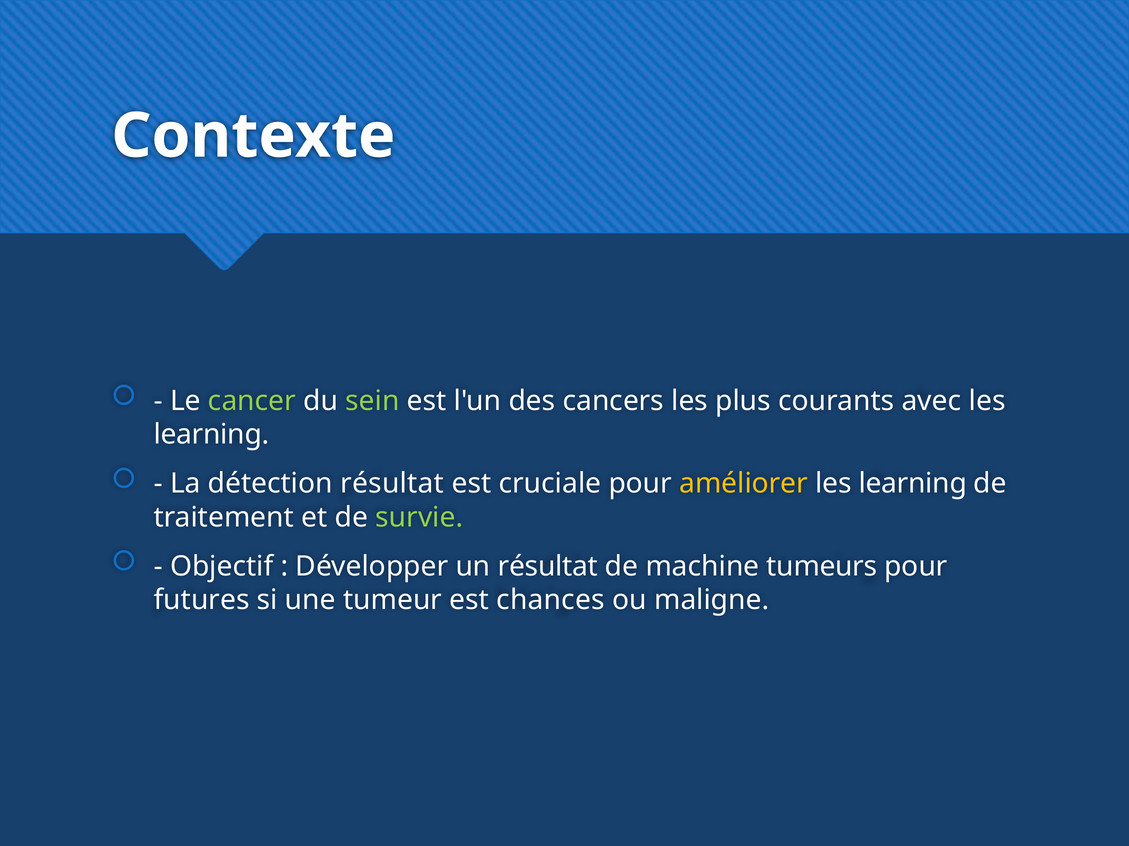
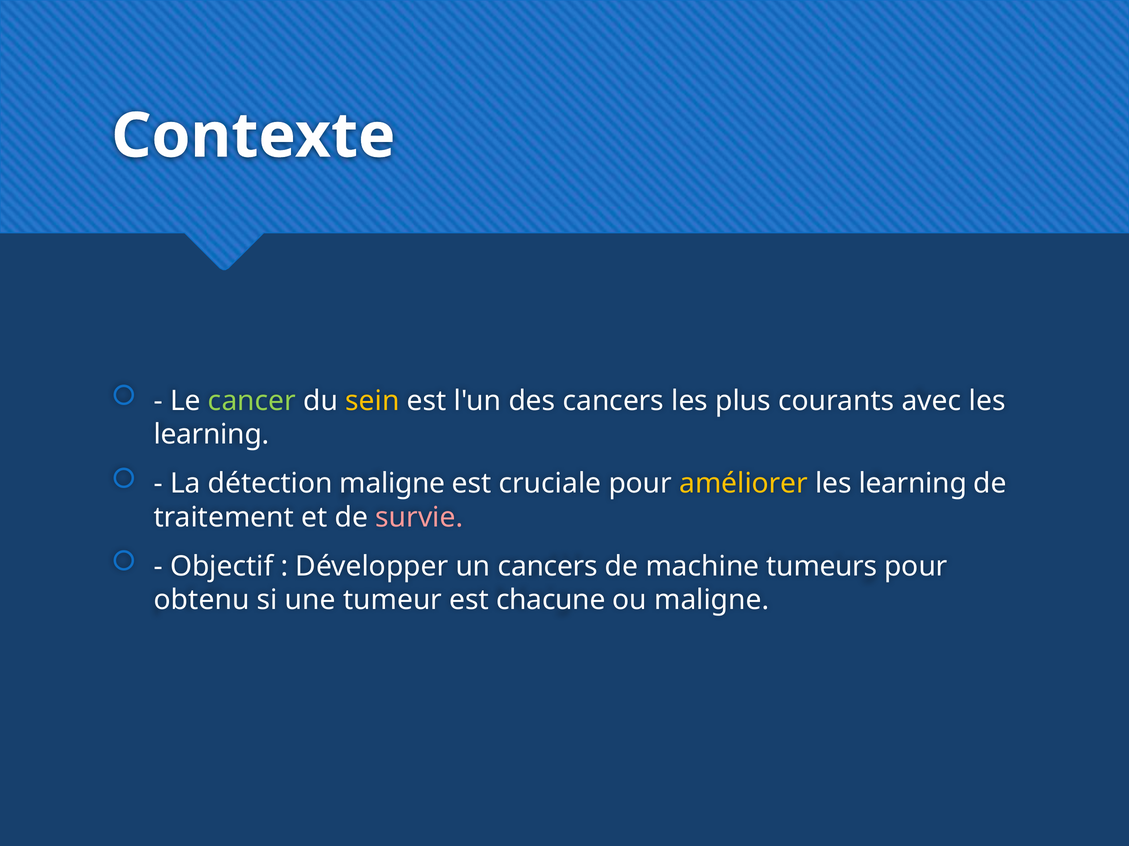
sein colour: light green -> yellow
détection résultat: résultat -> maligne
survie colour: light green -> pink
un résultat: résultat -> cancers
futures: futures -> obtenu
chances: chances -> chacune
